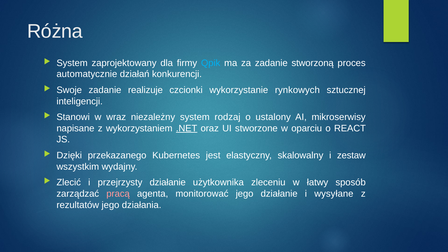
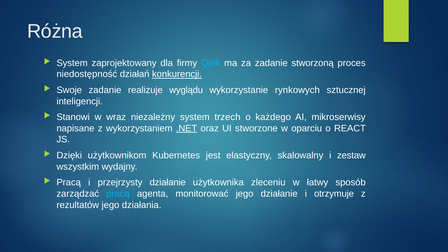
automatycznie: automatycznie -> niedostępność
konkurencji underline: none -> present
czcionki: czcionki -> wyglądu
rodzaj: rodzaj -> trzech
ustalony: ustalony -> każdego
przekazanego: przekazanego -> użytkownikom
Zlecić at (69, 183): Zlecić -> Pracą
pracą at (118, 194) colour: pink -> light blue
wysyłane: wysyłane -> otrzymuje
